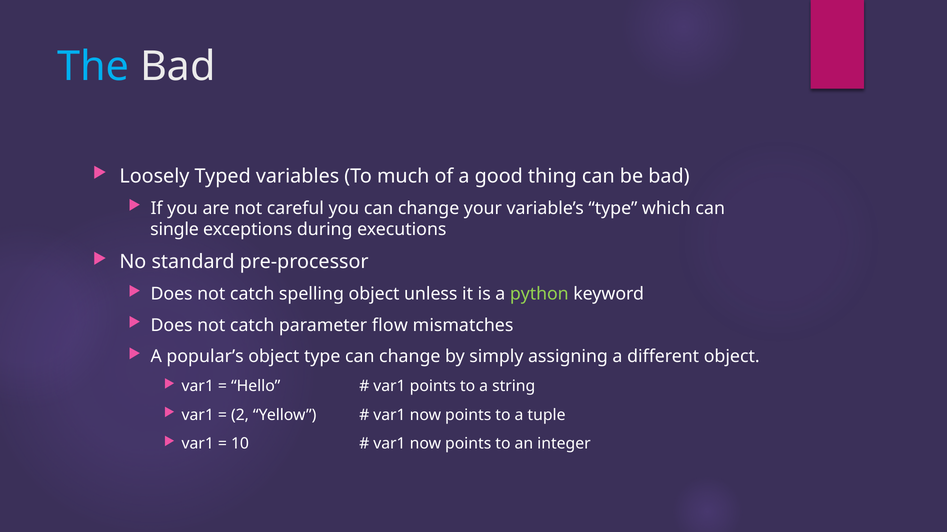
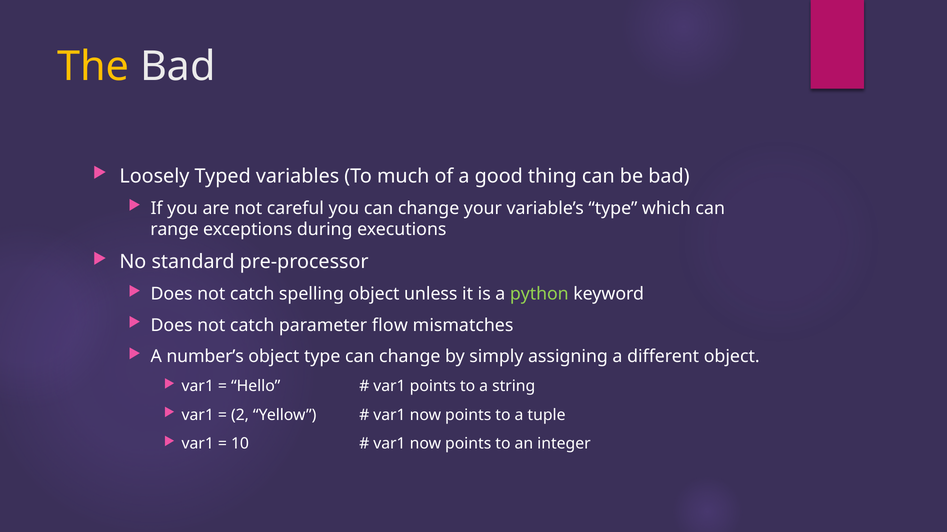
The colour: light blue -> yellow
single: single -> range
popular’s: popular’s -> number’s
